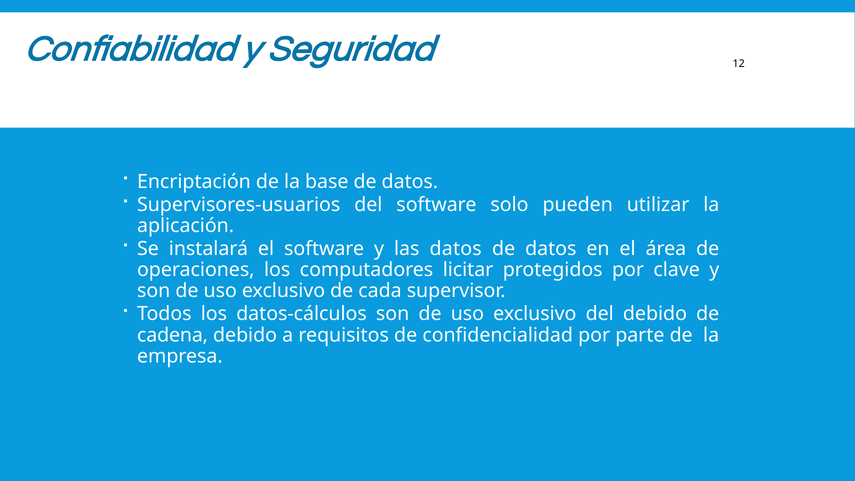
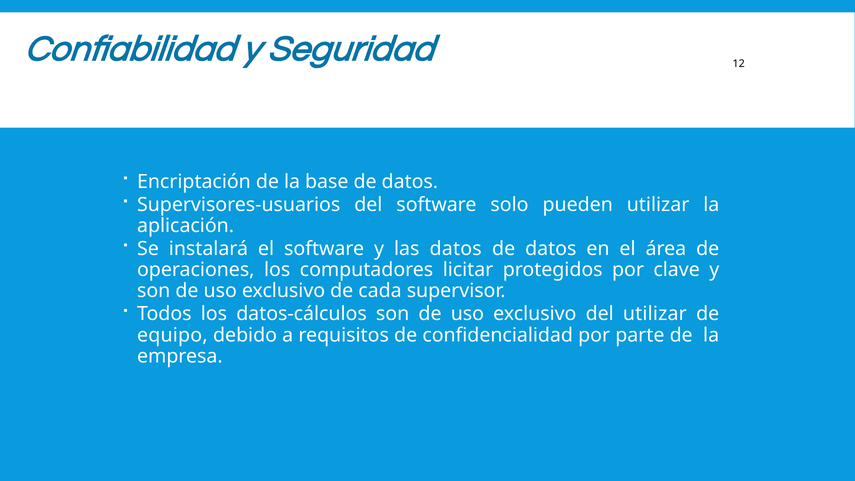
del debido: debido -> utilizar
cadena: cadena -> equipo
